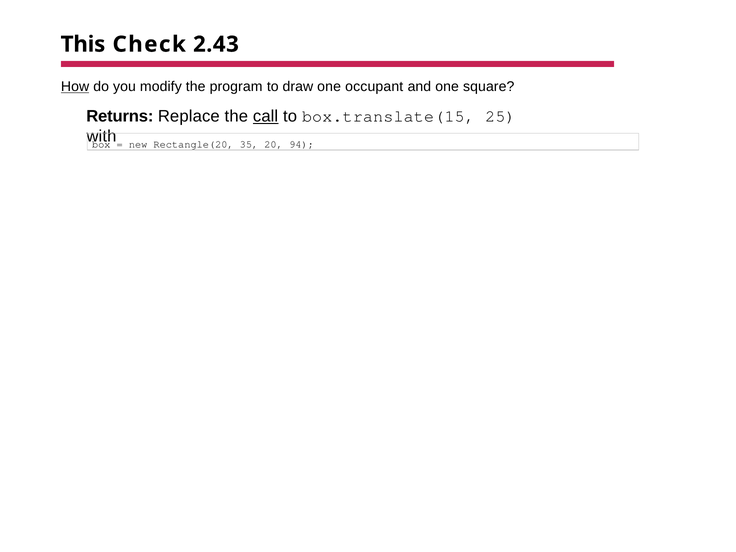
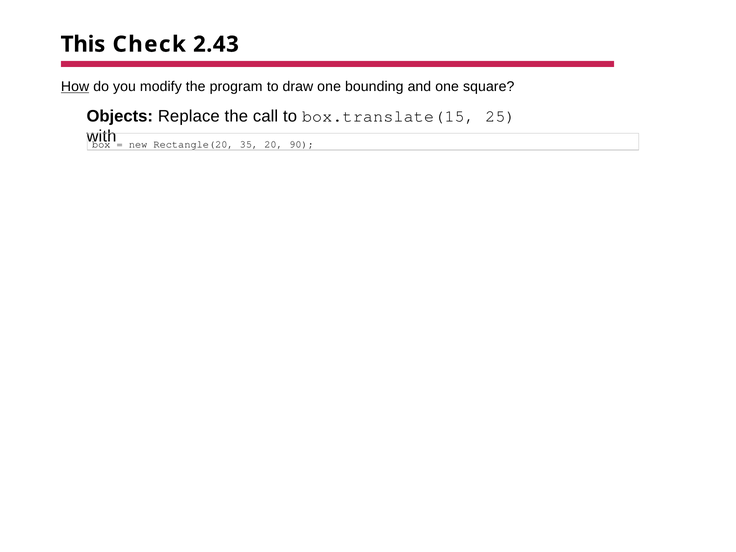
occupant: occupant -> bounding
Returns: Returns -> Objects
call underline: present -> none
94: 94 -> 90
